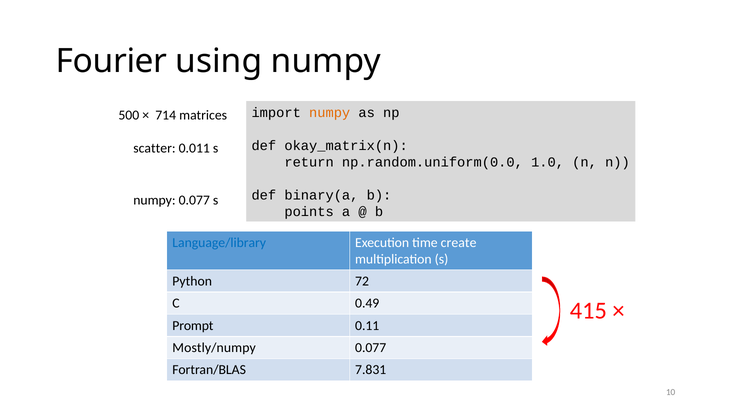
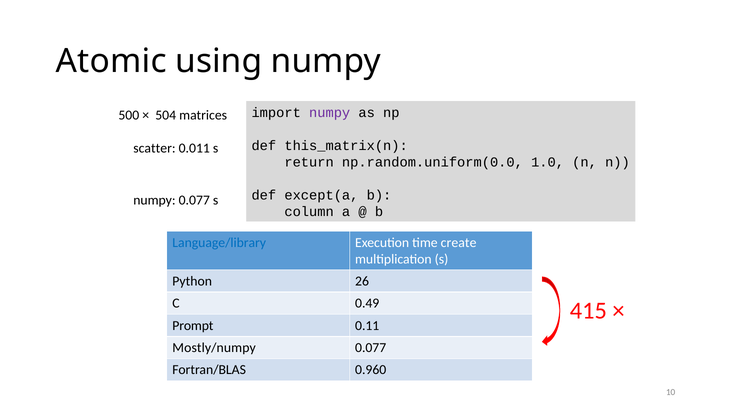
Fourier: Fourier -> Atomic
numpy at (330, 113) colour: orange -> purple
714: 714 -> 504
okay_matrix(n: okay_matrix(n -> this_matrix(n
binary(a: binary(a -> except(a
points: points -> column
72: 72 -> 26
7.831: 7.831 -> 0.960
